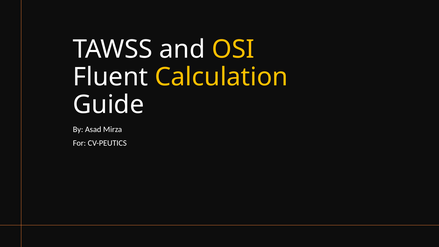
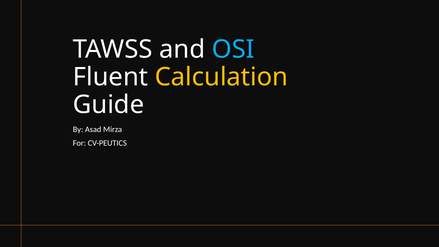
OSI colour: yellow -> light blue
